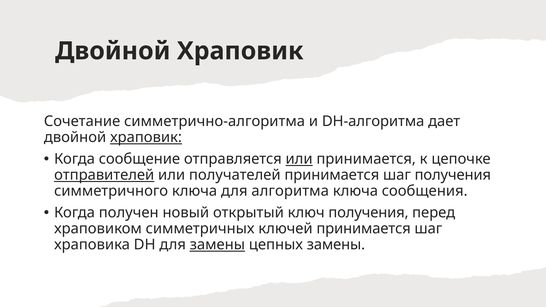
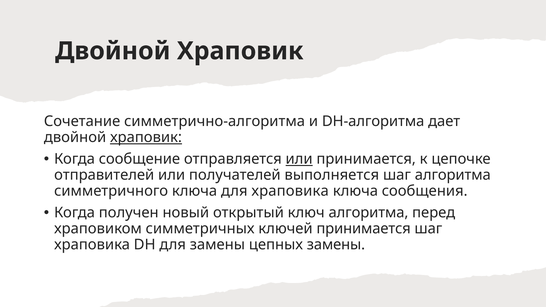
отправителей underline: present -> none
получателей принимается: принимается -> выполняется
шаг получения: получения -> алгоритма
для алгоритма: алгоритма -> храповика
ключ получения: получения -> алгоритма
замены at (217, 245) underline: present -> none
